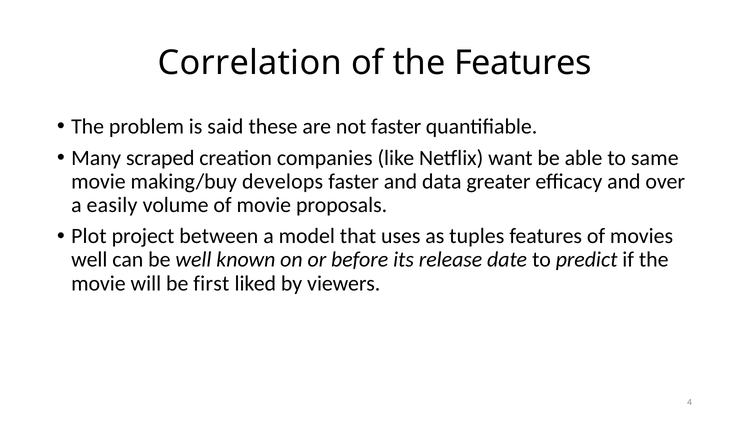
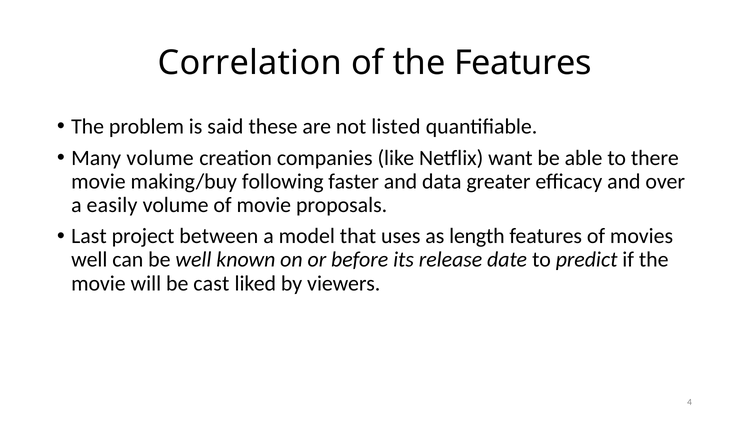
not faster: faster -> listed
Many scraped: scraped -> volume
same: same -> there
develops: develops -> following
Plot: Plot -> Last
tuples: tuples -> length
first: first -> cast
